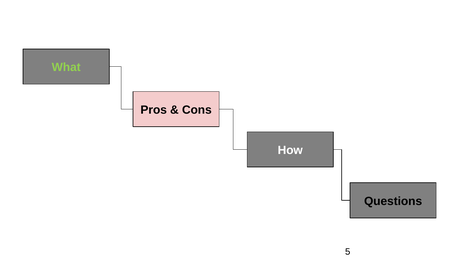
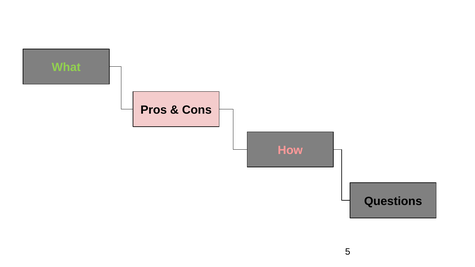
How colour: white -> pink
